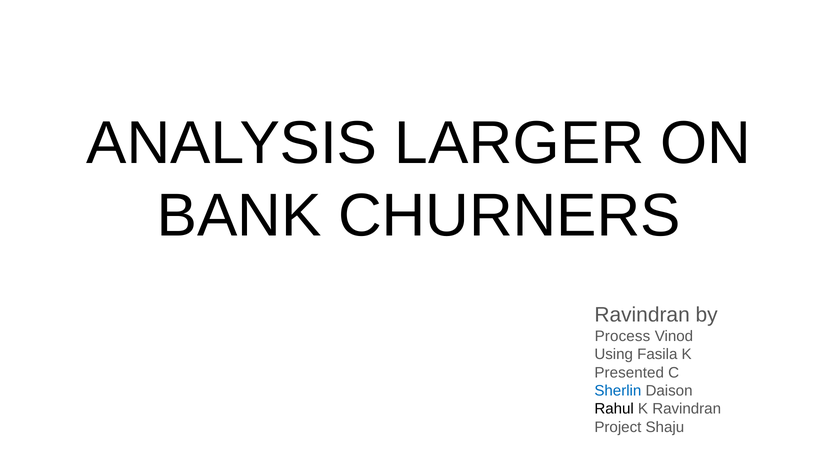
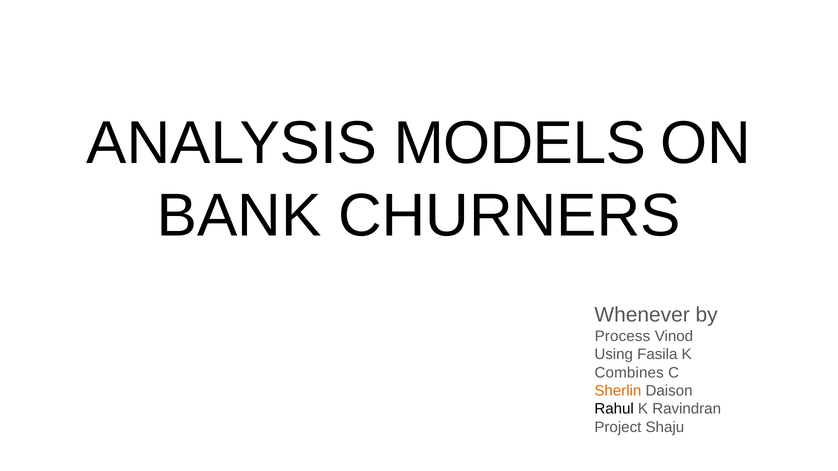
LARGER: LARGER -> MODELS
Ravindran at (642, 315): Ravindran -> Whenever
Presented: Presented -> Combines
Sherlin colour: blue -> orange
